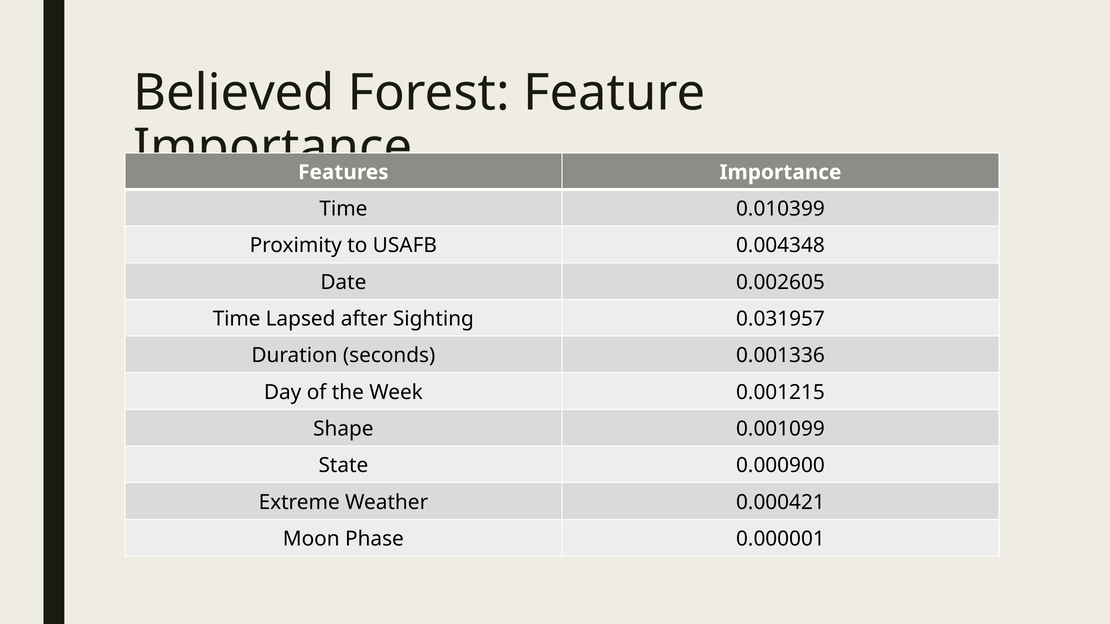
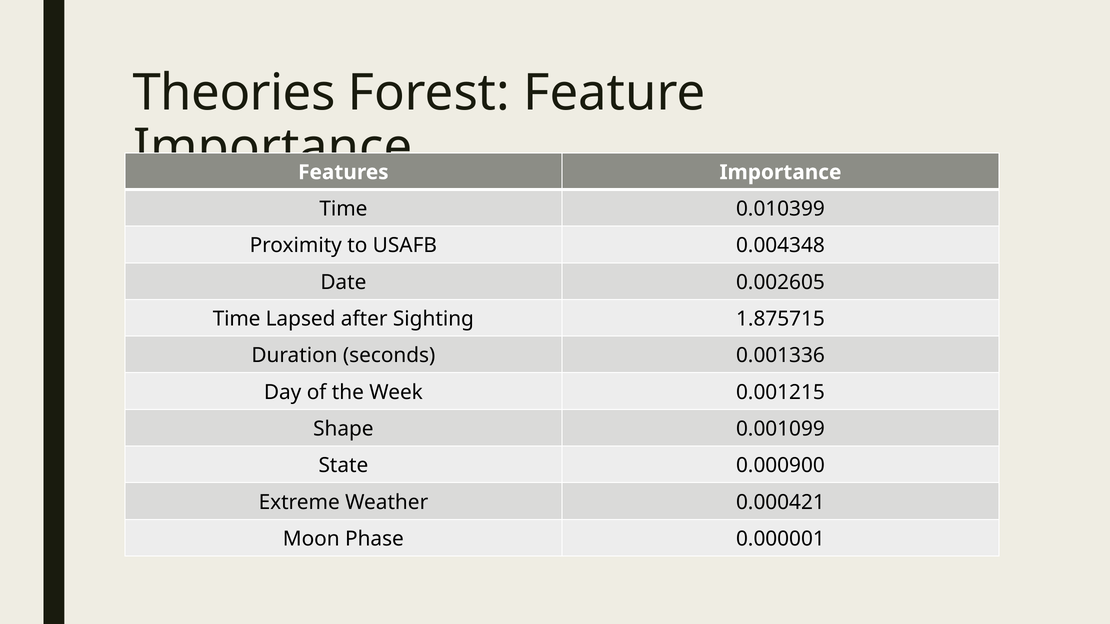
Believed: Believed -> Theories
0.031957: 0.031957 -> 1.875715
